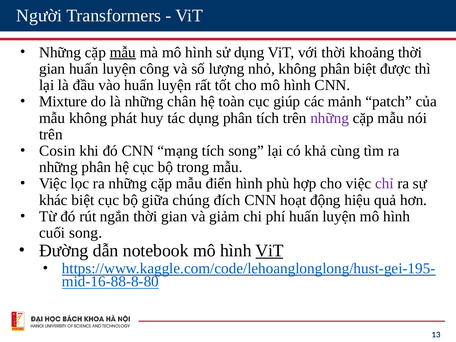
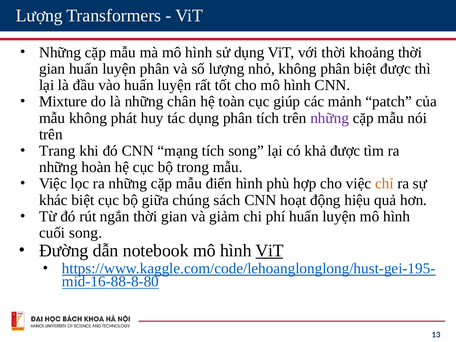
Người at (39, 16): Người -> Lượng
mẫu at (123, 52) underline: present -> none
luyện công: công -> phân
Cosin: Cosin -> Trang
khả cùng: cùng -> được
những phân: phân -> hoàn
chỉ colour: purple -> orange
đích: đích -> sách
